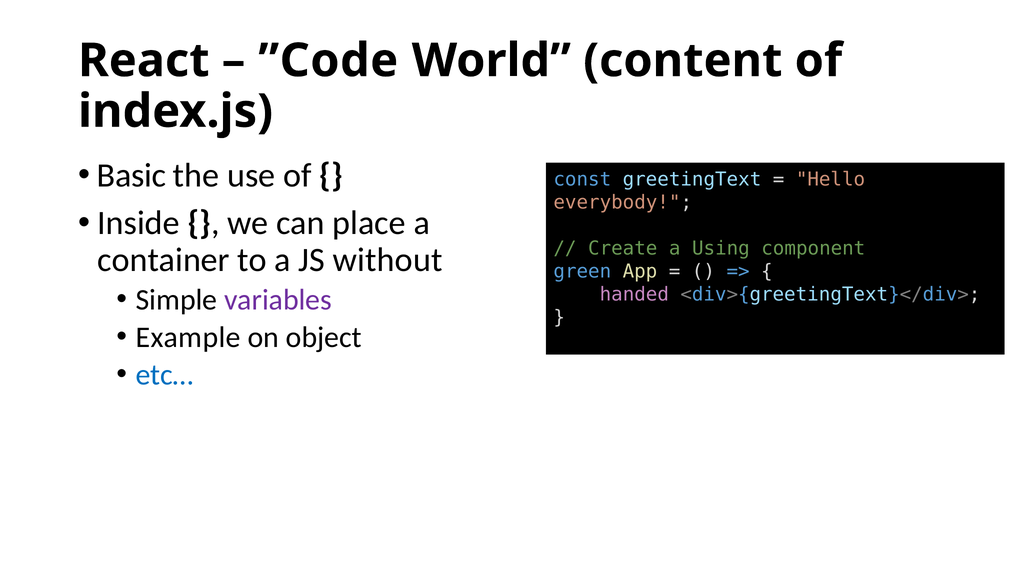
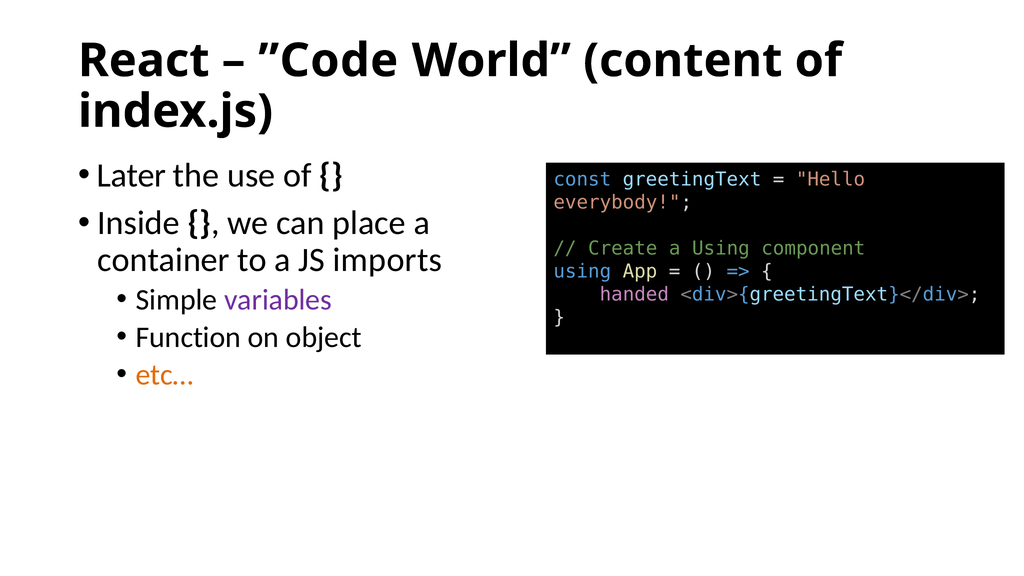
Basic: Basic -> Later
without: without -> imports
green at (582, 272): green -> using
Example: Example -> Function
etc… colour: blue -> orange
